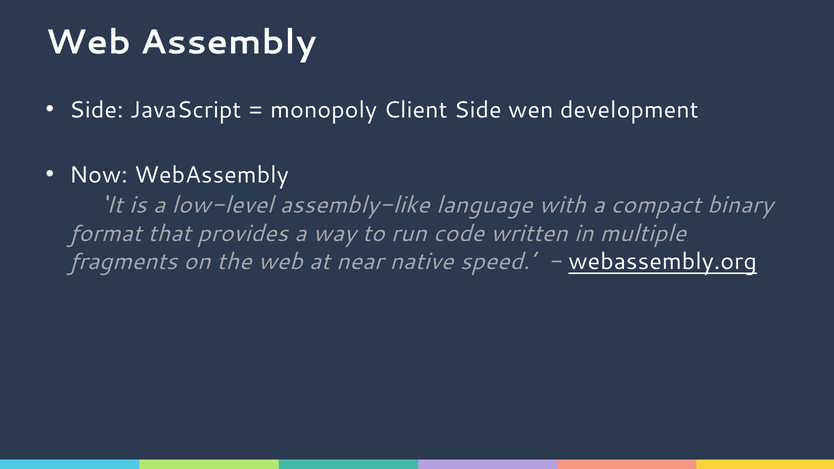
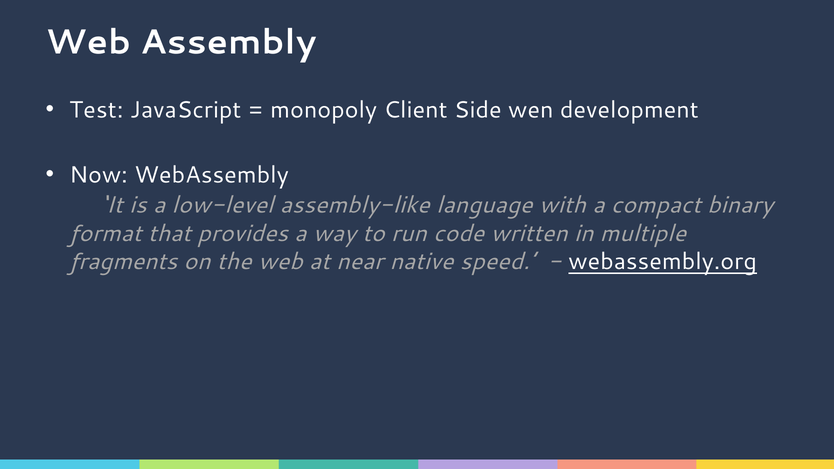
Side at (96, 110): Side -> Test
